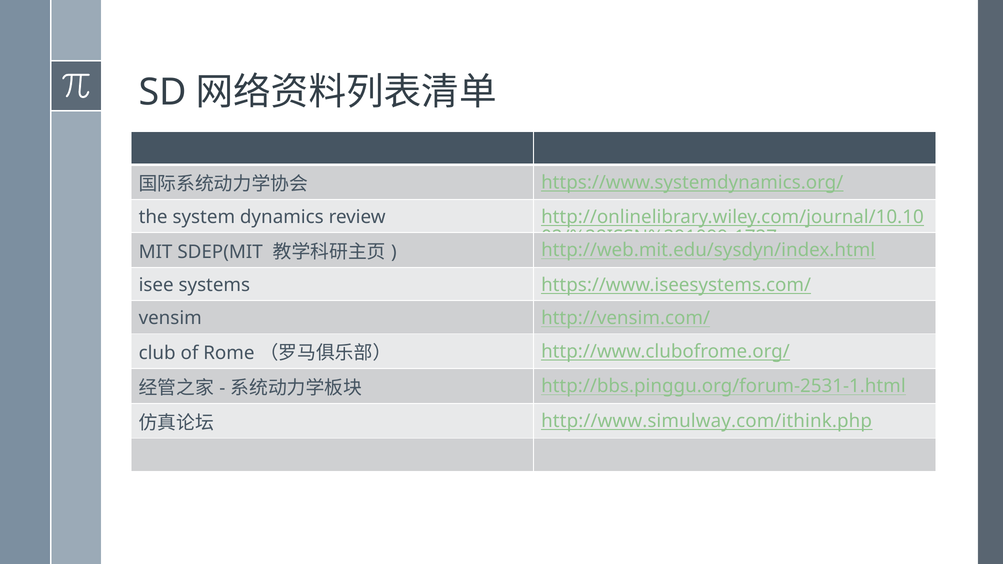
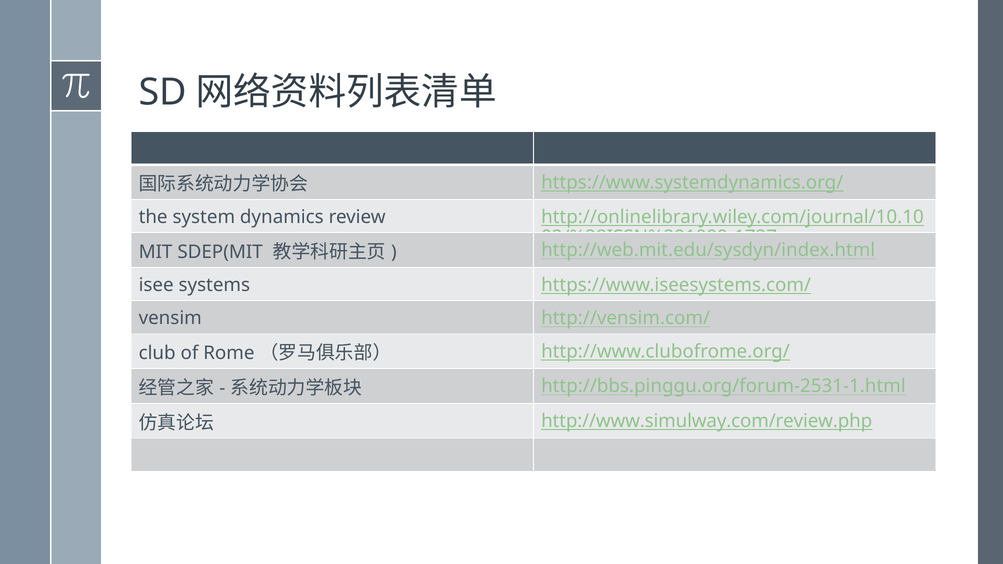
http://www.simulway.com/ithink.php: http://www.simulway.com/ithink.php -> http://www.simulway.com/review.php
